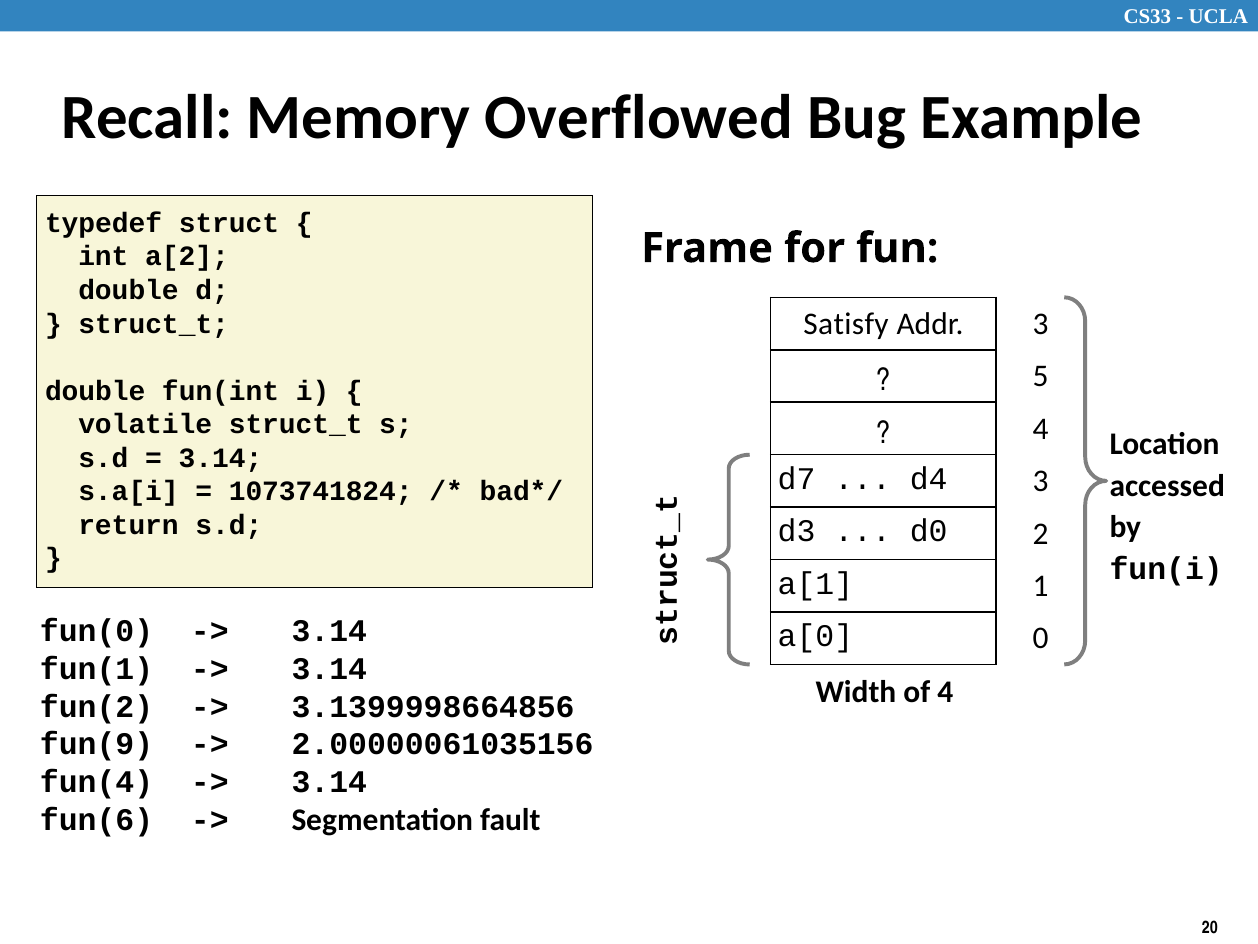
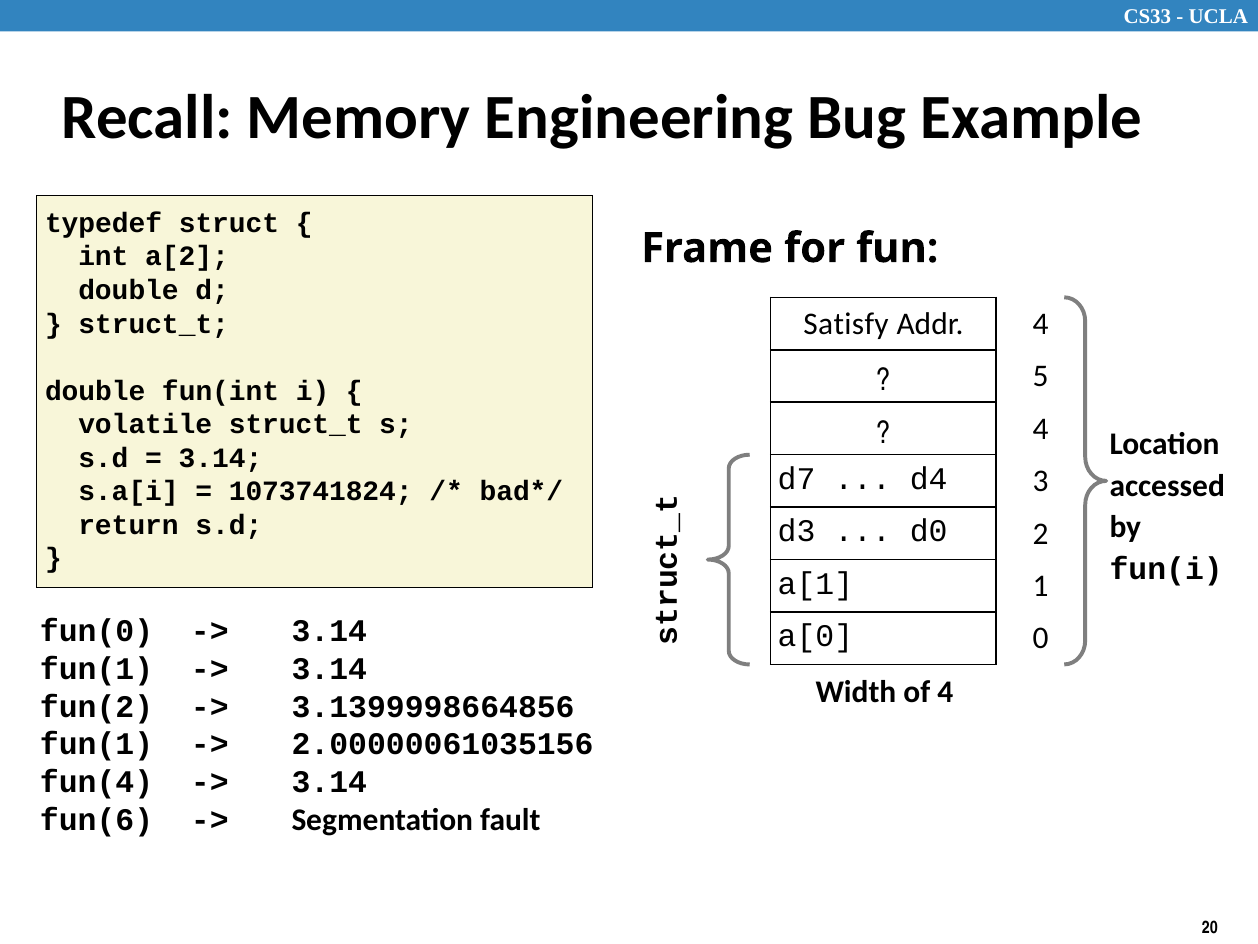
Overflowed: Overflowed -> Engineering
Addr 3: 3 -> 4
fun(9 at (97, 744): fun(9 -> fun(1
